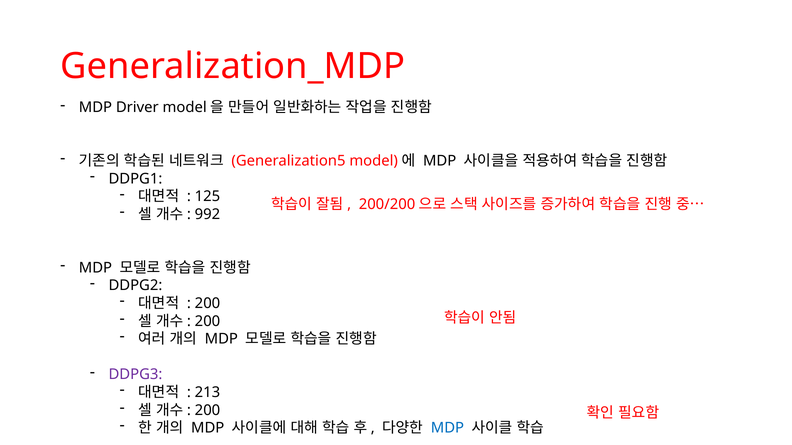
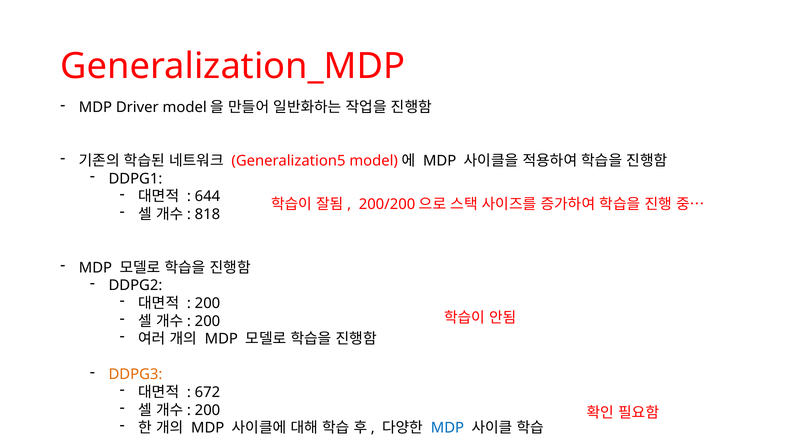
125: 125 -> 644
992: 992 -> 818
DDPG3 colour: purple -> orange
213: 213 -> 672
